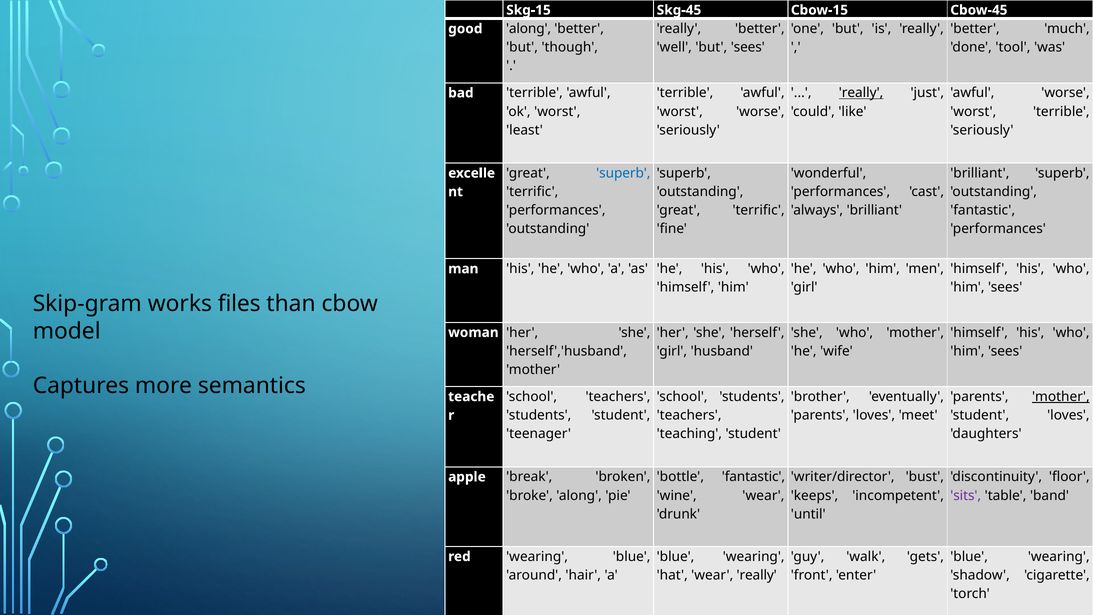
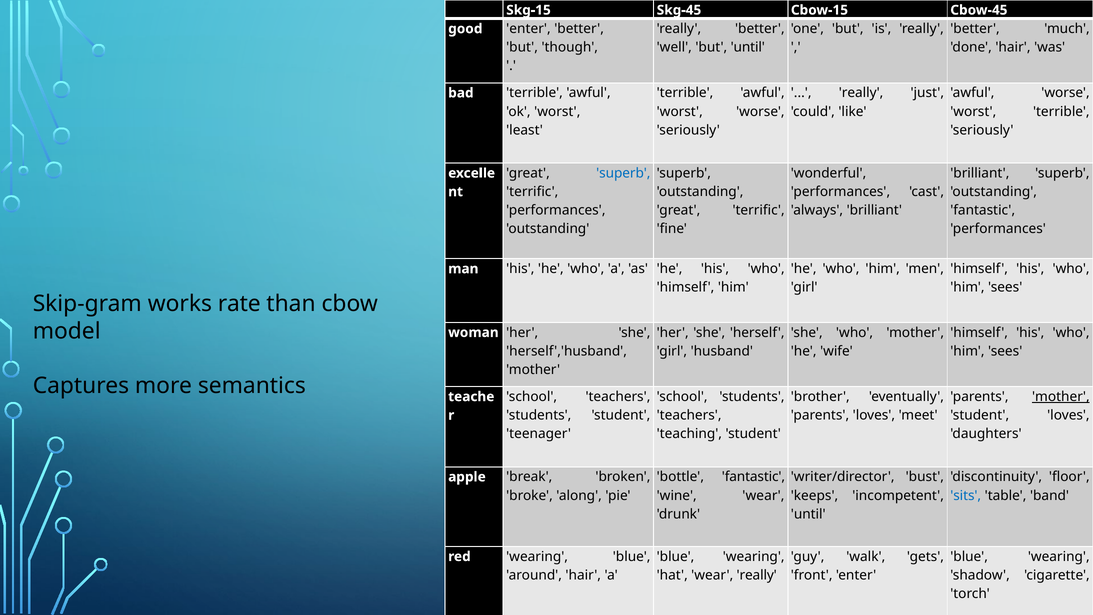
good along: along -> enter
but sees: sees -> until
done tool: tool -> hair
really at (861, 93) underline: present -> none
files: files -> rate
sits colour: purple -> blue
